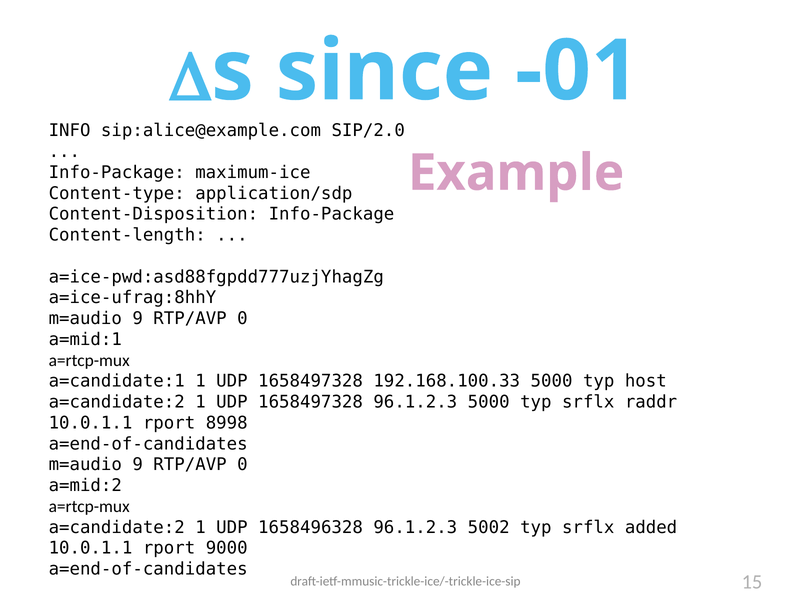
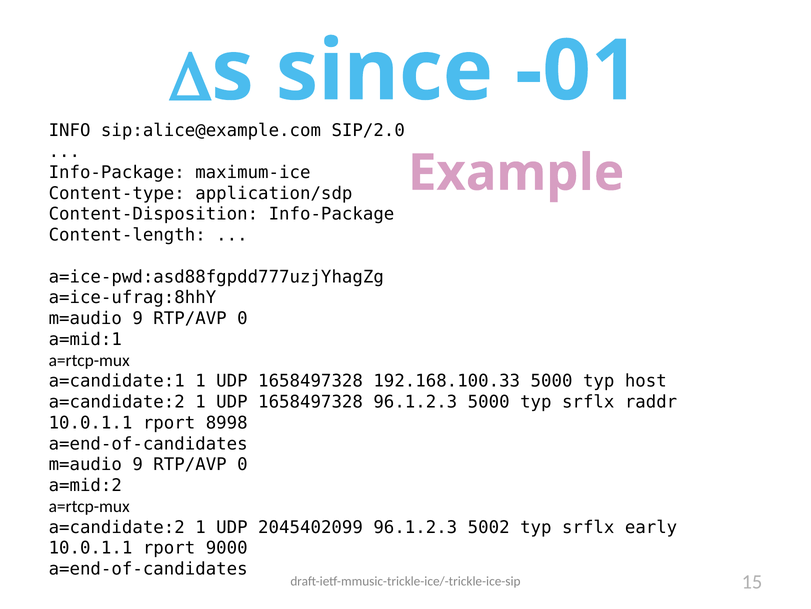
1658496328: 1658496328 -> 2045402099
added: added -> early
